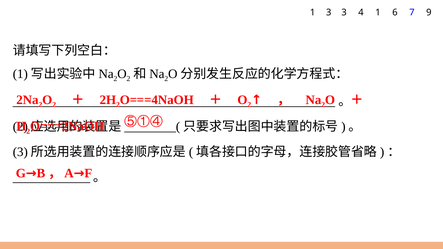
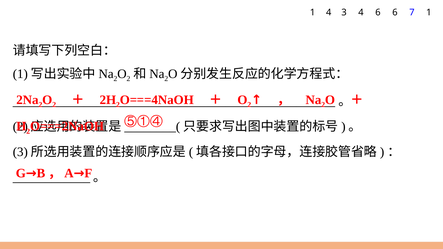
1 3: 3 -> 4
4 1: 1 -> 6
7 9: 9 -> 1
